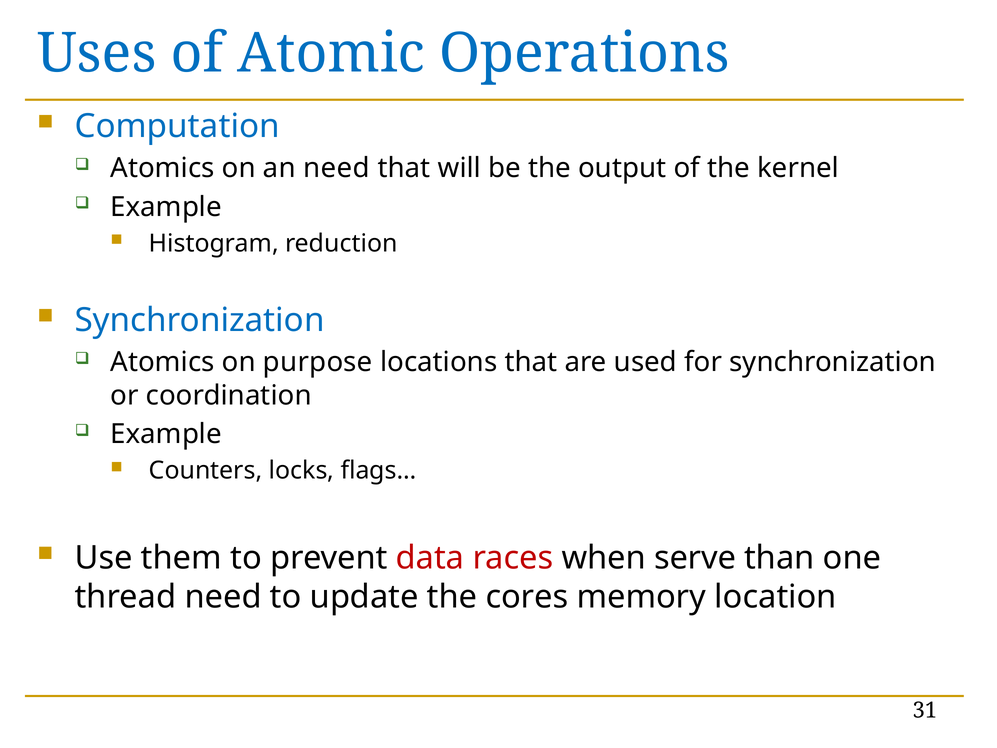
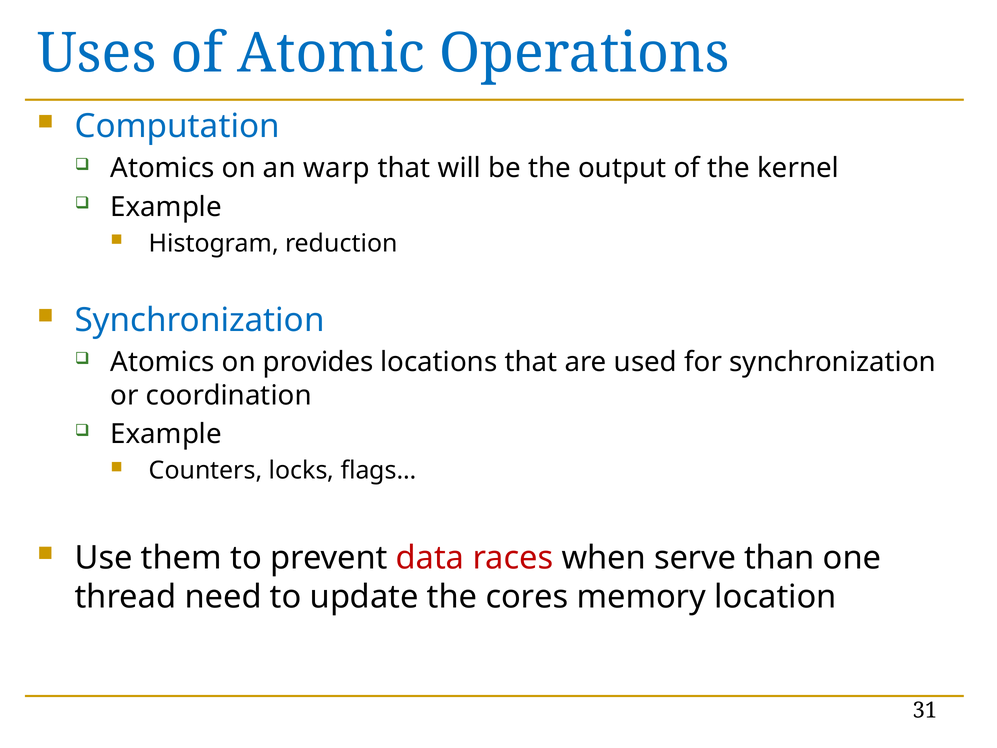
an need: need -> warp
purpose: purpose -> provides
